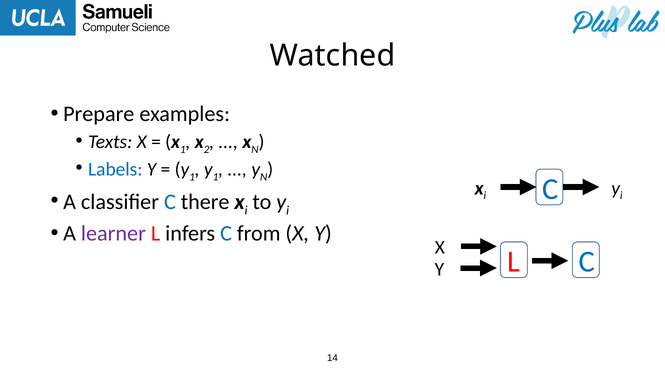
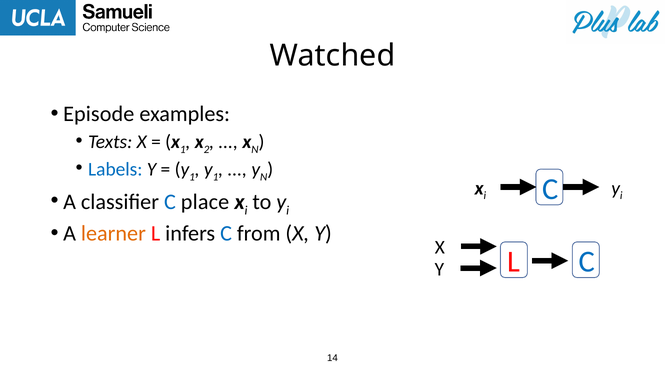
Prepare: Prepare -> Episode
there: there -> place
learner colour: purple -> orange
